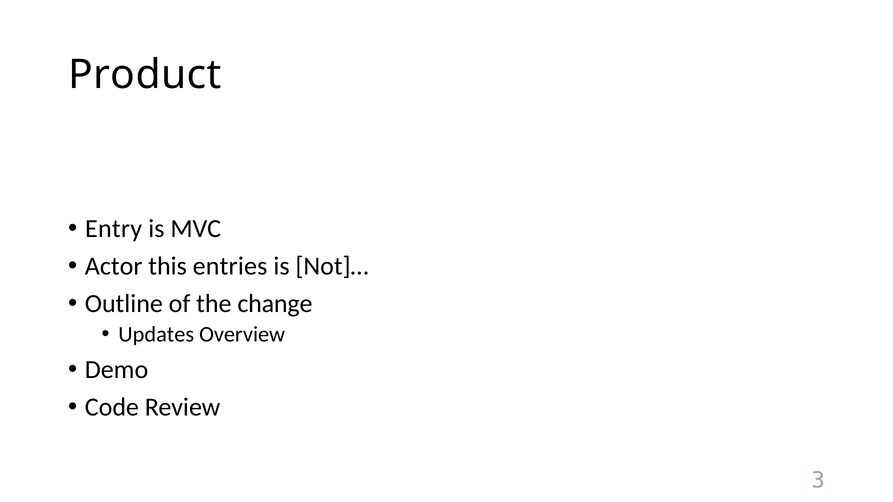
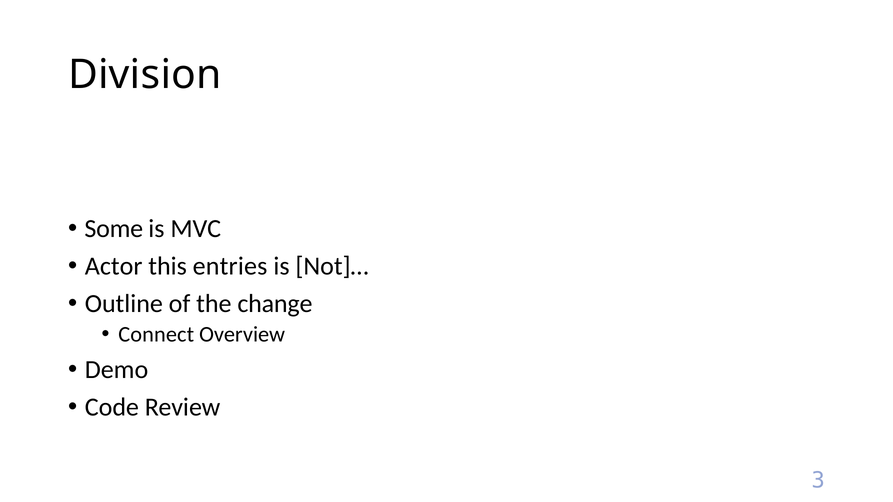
Product: Product -> Division
Entry: Entry -> Some
Updates: Updates -> Connect
